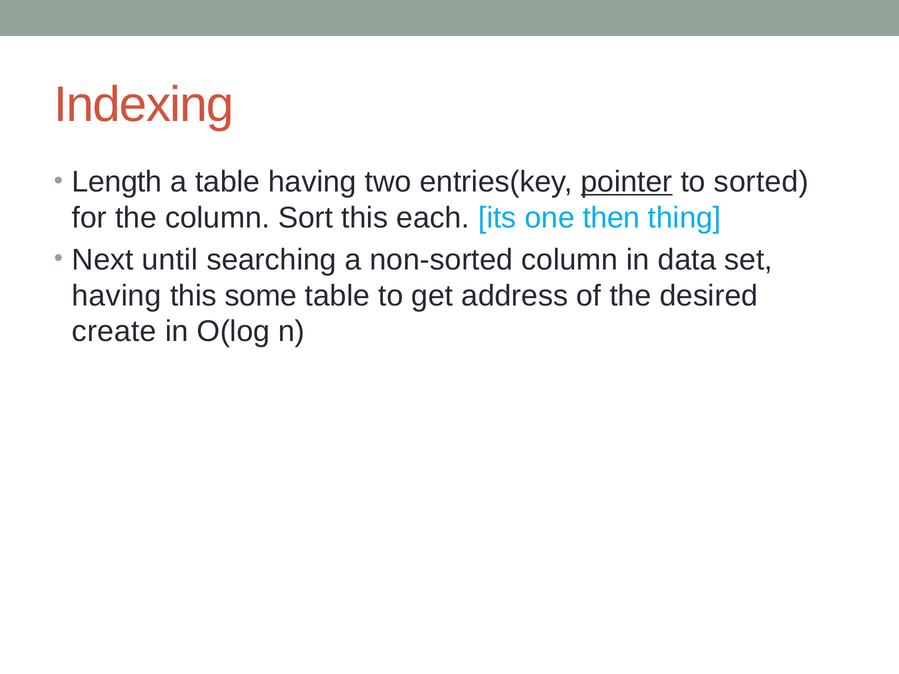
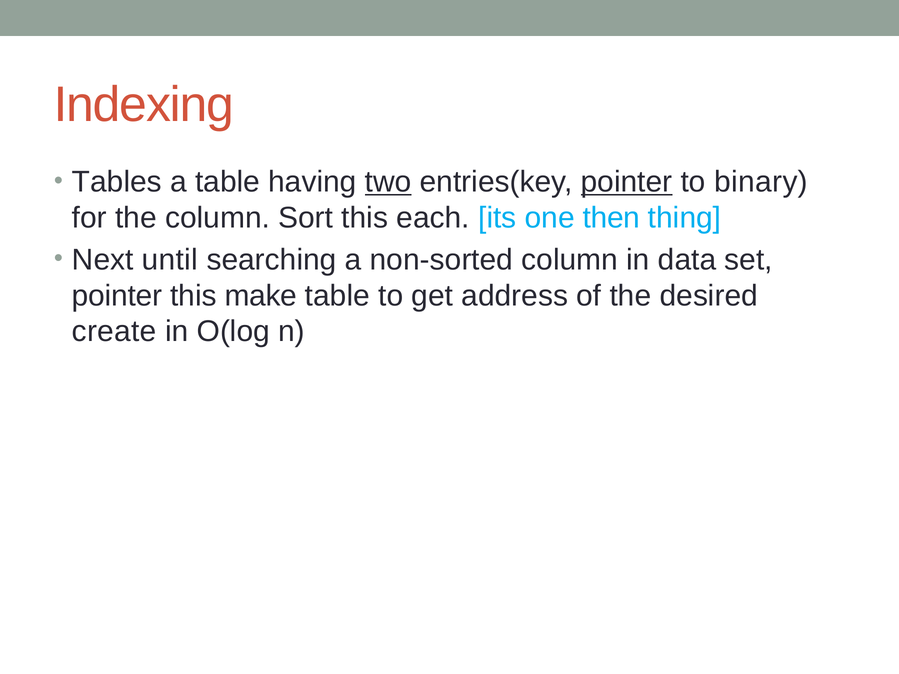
Length: Length -> Tables
two underline: none -> present
sorted: sorted -> binary
having at (117, 296): having -> pointer
some: some -> make
